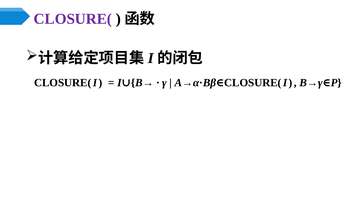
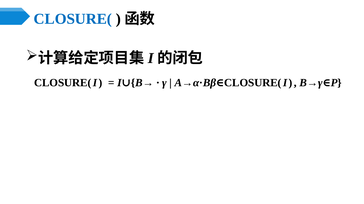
CLOSURE( colour: purple -> blue
